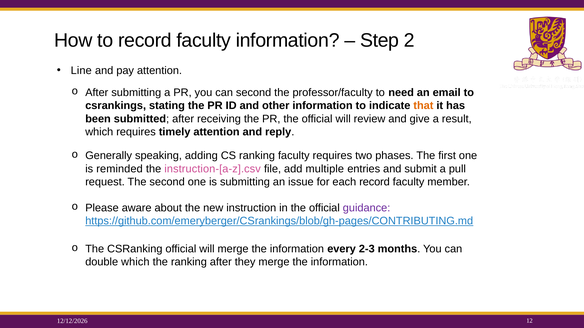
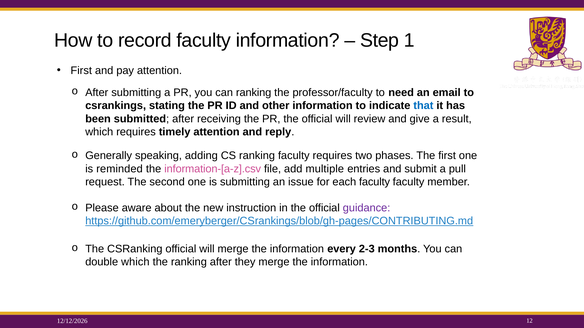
2: 2 -> 1
Line at (81, 71): Line -> First
can second: second -> ranking
that colour: orange -> blue
instruction-[a-z].csv: instruction-[a-z].csv -> information-[a-z].csv
each record: record -> faculty
